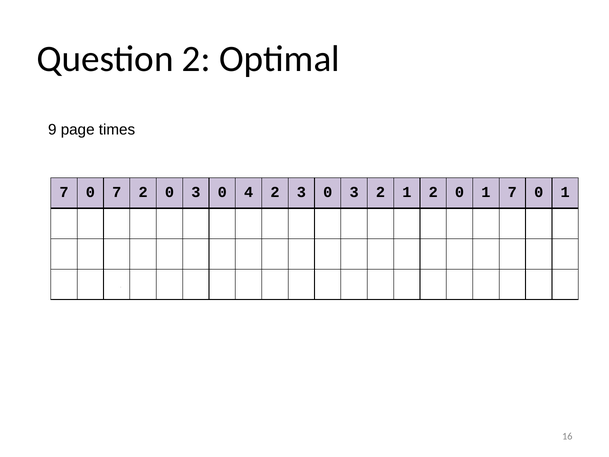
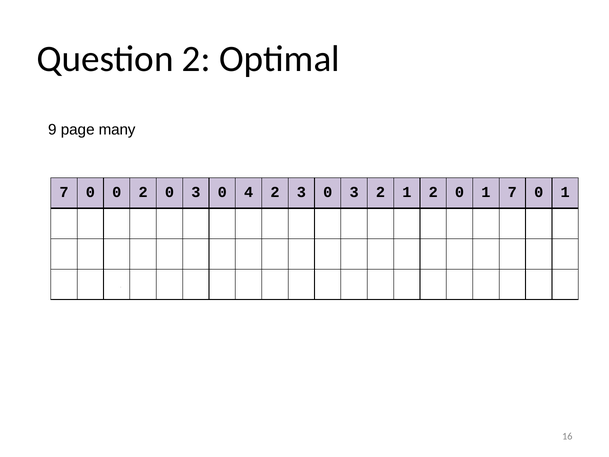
times: times -> many
7 at (117, 192): 7 -> 0
